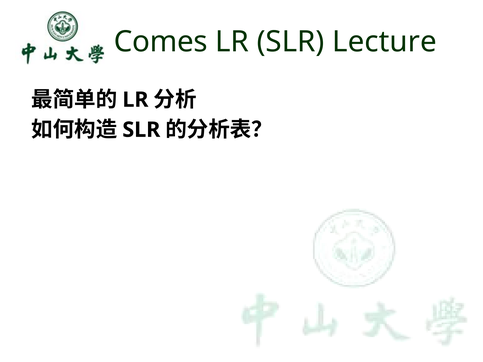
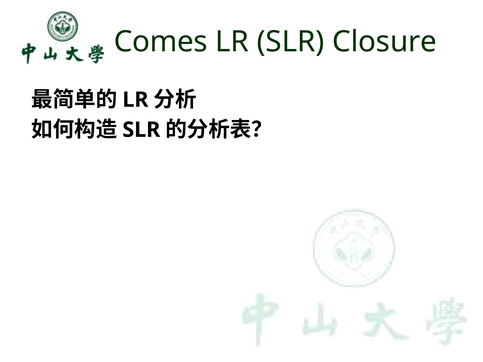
Lecture: Lecture -> Closure
